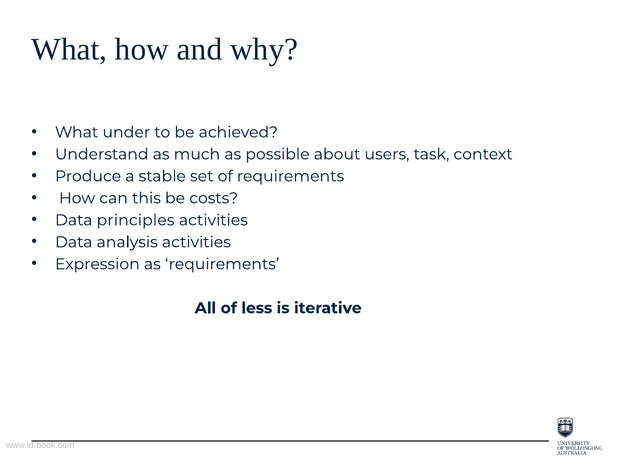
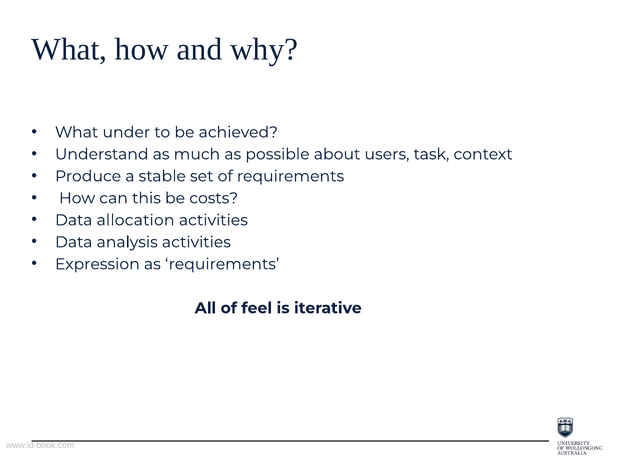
principles: principles -> allocation
less: less -> feel
